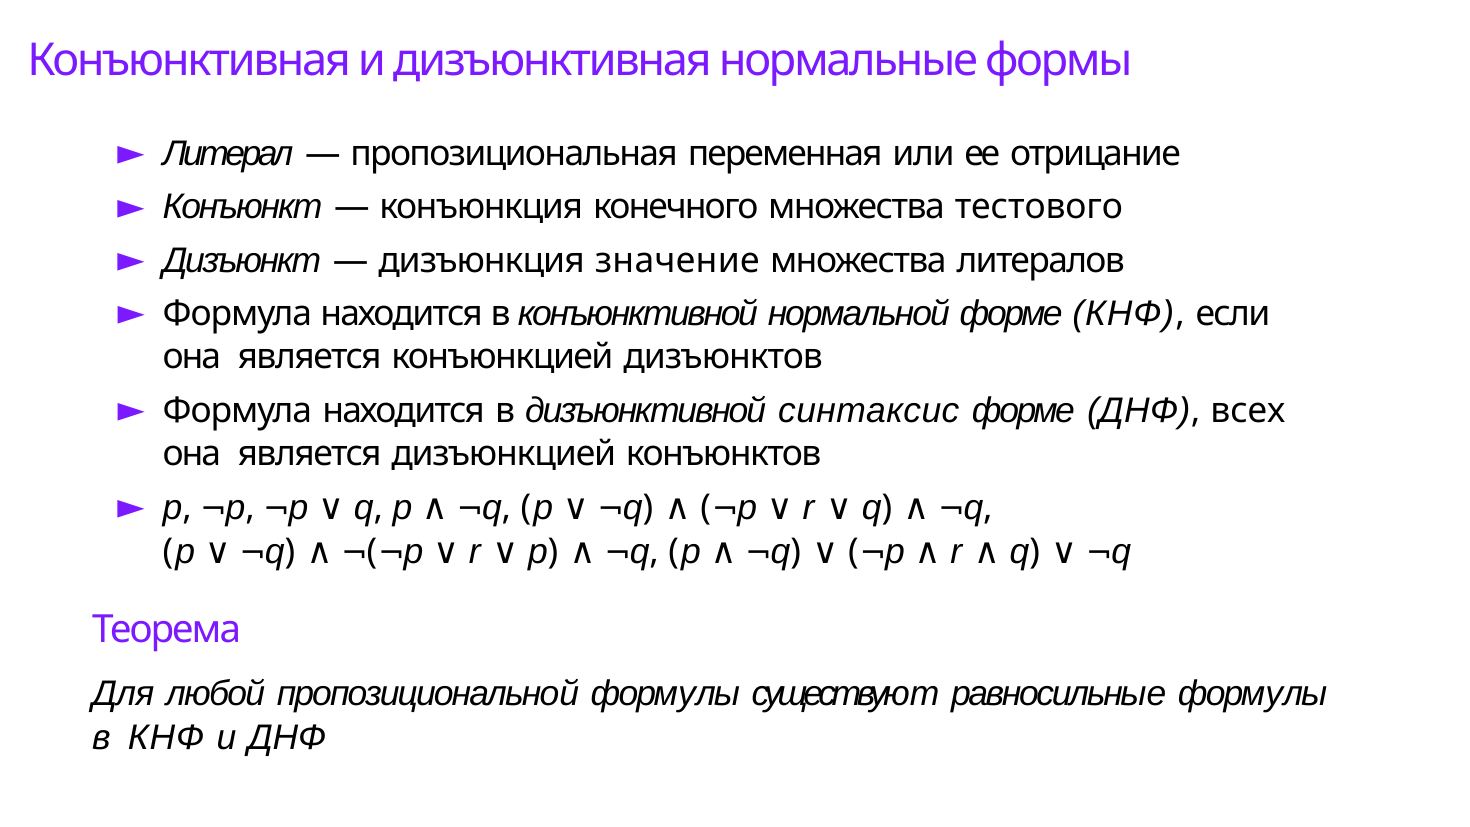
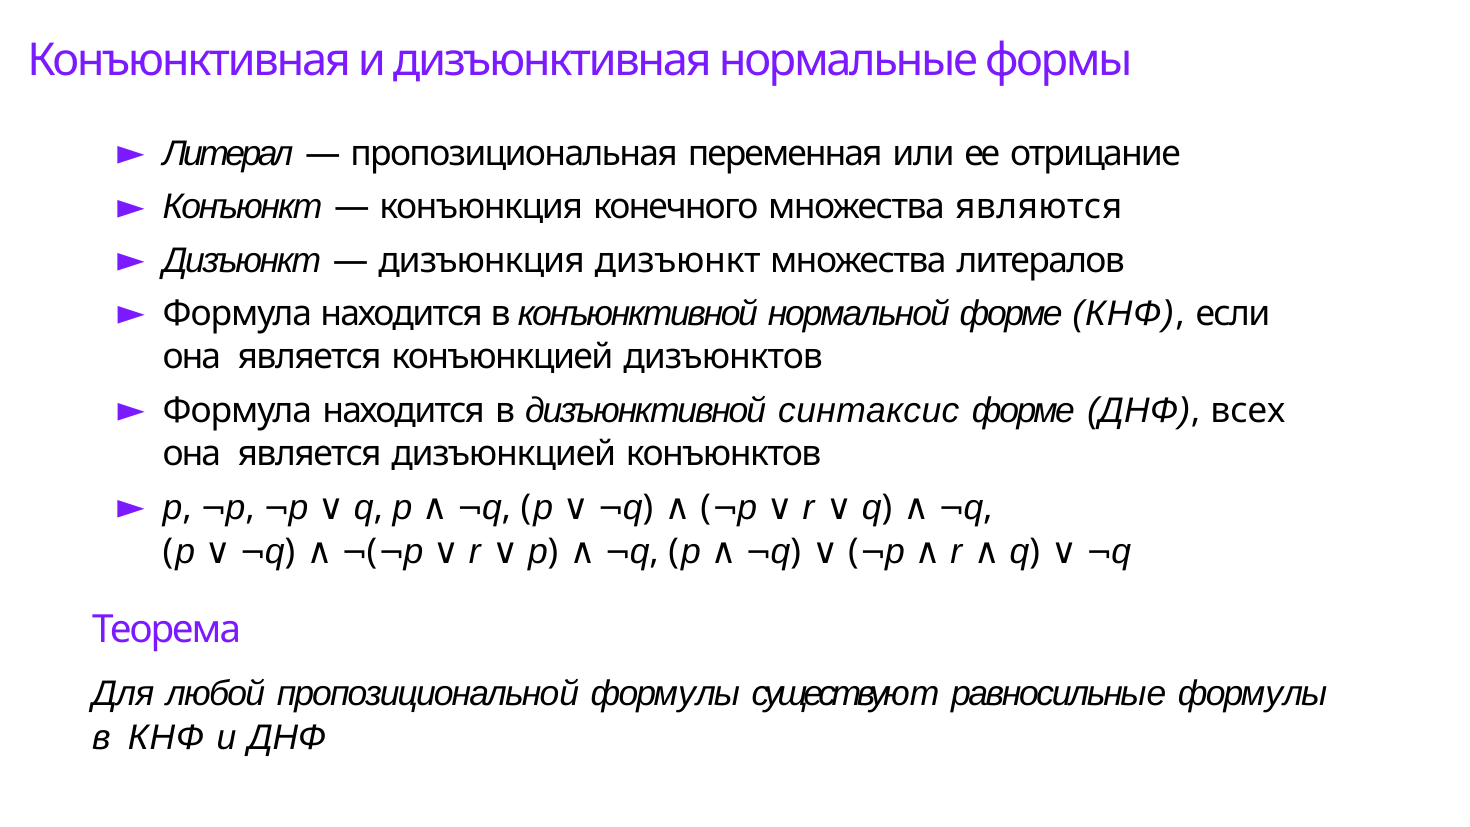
тестового: тестового -> являются
дизъюнкция значение: значение -> дизъюнкт
